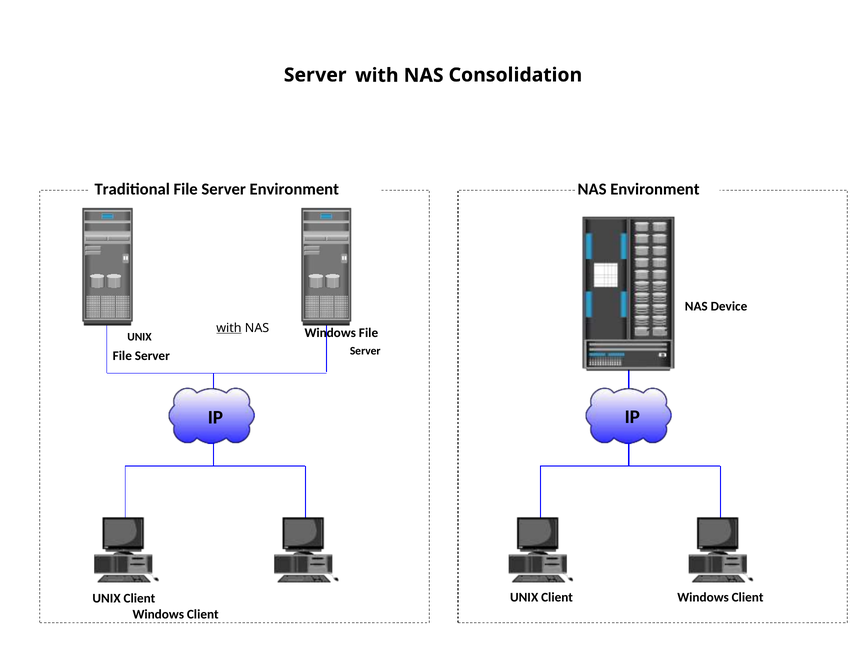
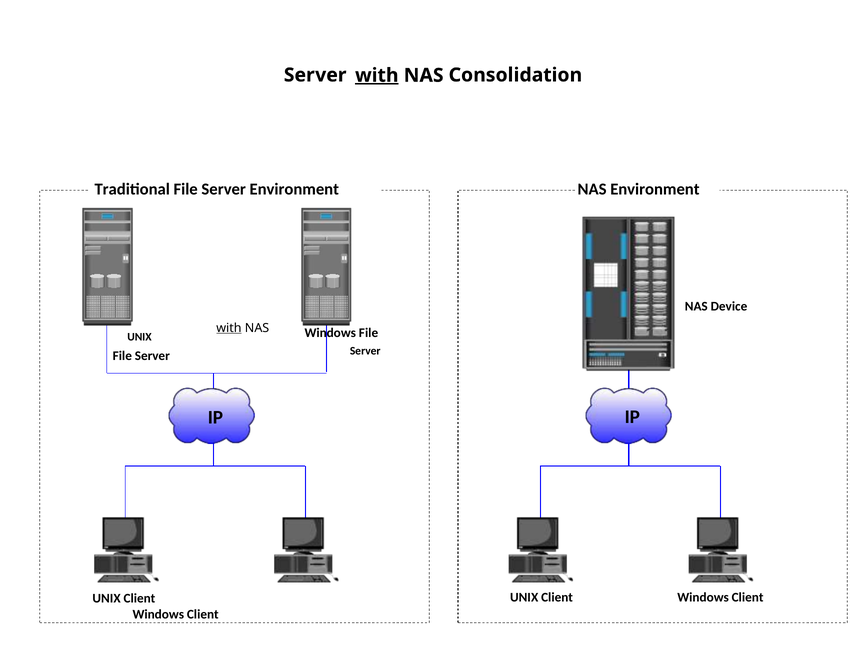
with at (377, 75) underline: none -> present
